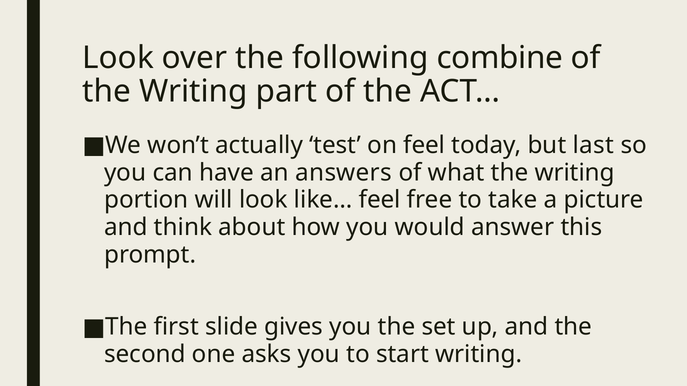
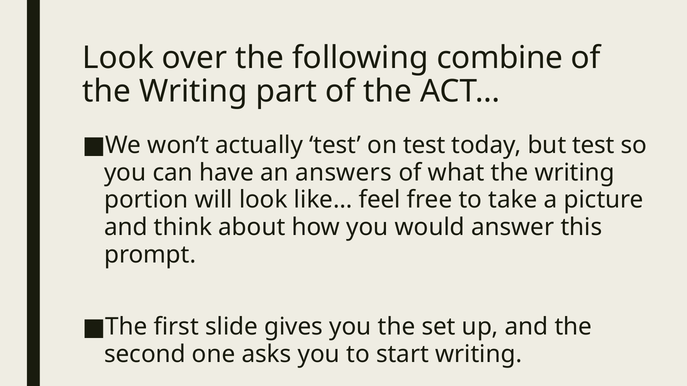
on feel: feel -> test
but last: last -> test
